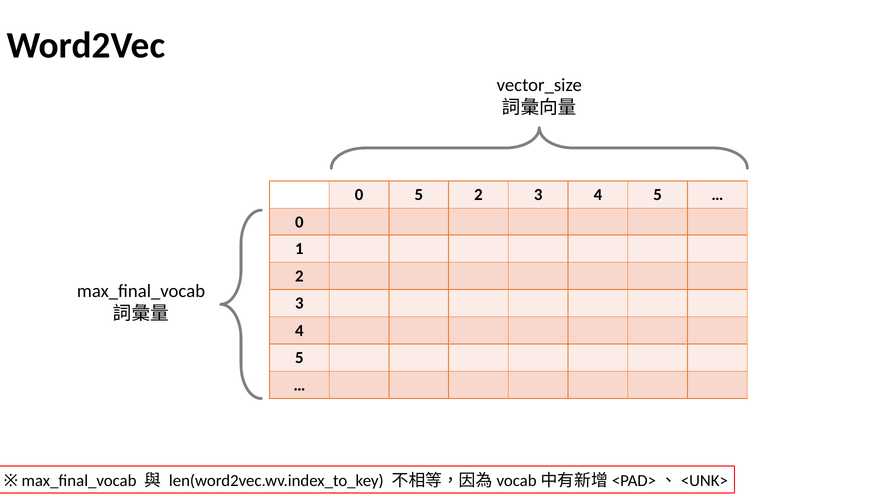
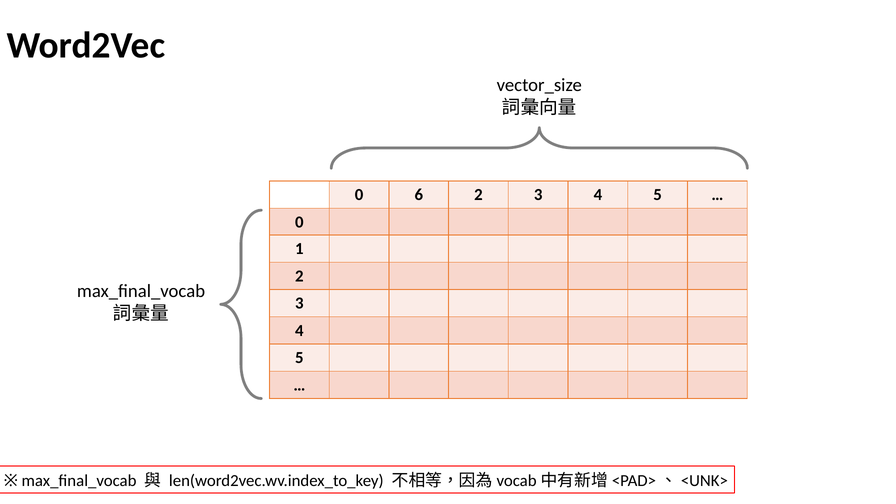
0 5: 5 -> 6
